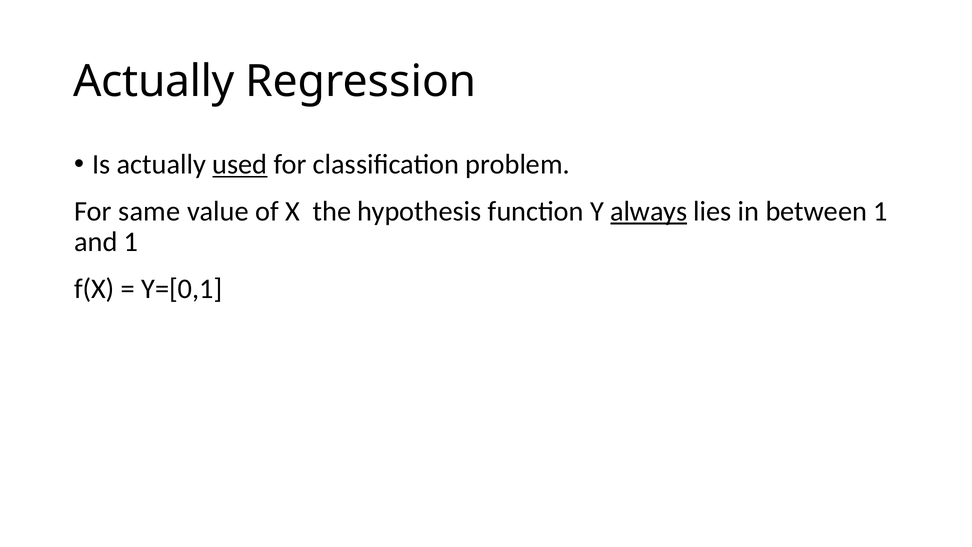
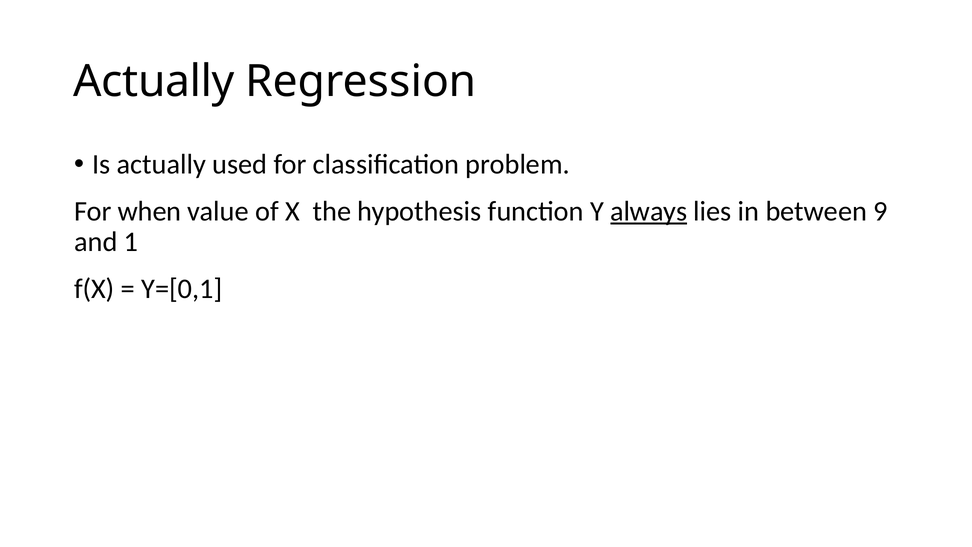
used underline: present -> none
same: same -> when
between 1: 1 -> 9
